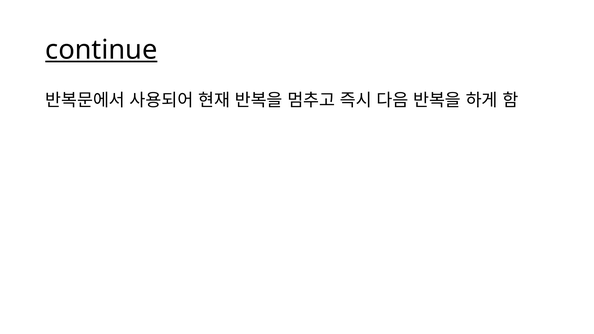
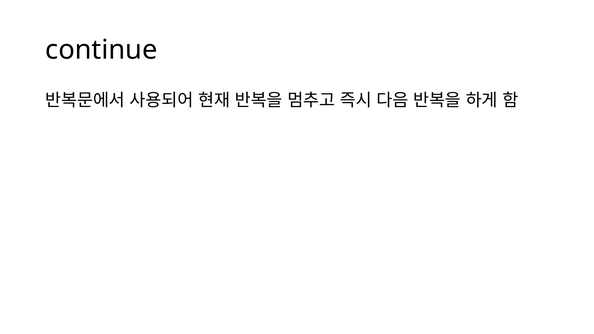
continue underline: present -> none
